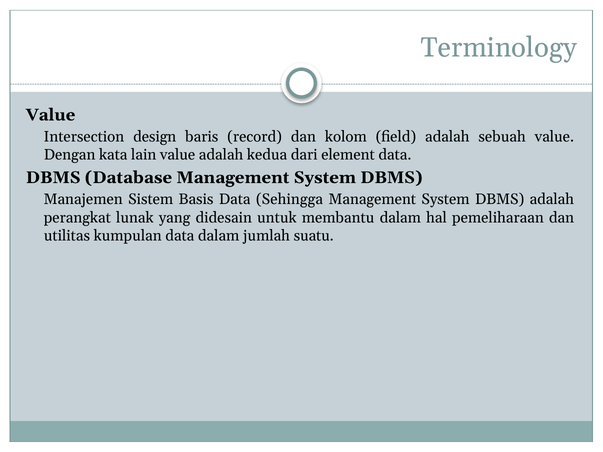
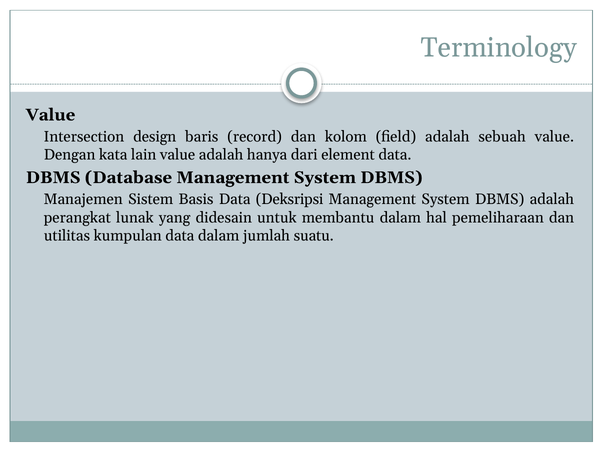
kedua: kedua -> hanya
Sehingga: Sehingga -> Deksripsi
